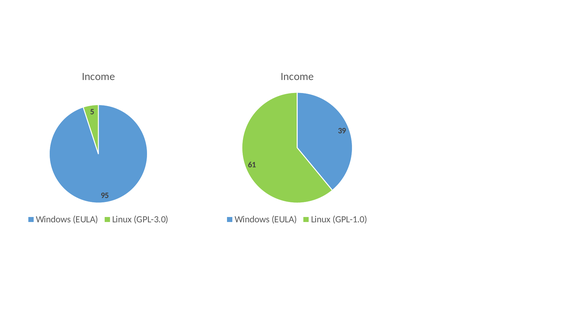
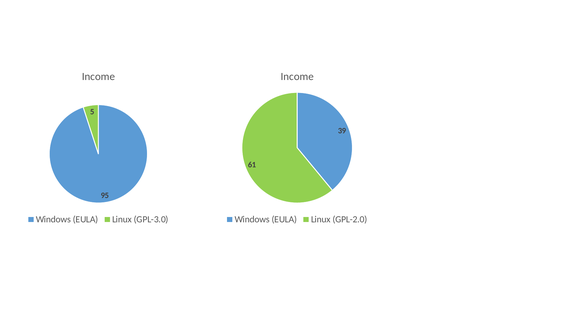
GPL-1.0: GPL-1.0 -> GPL-2.0
